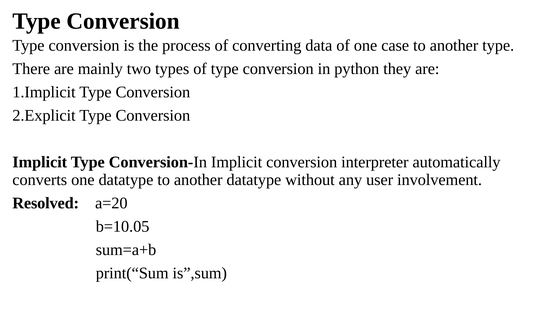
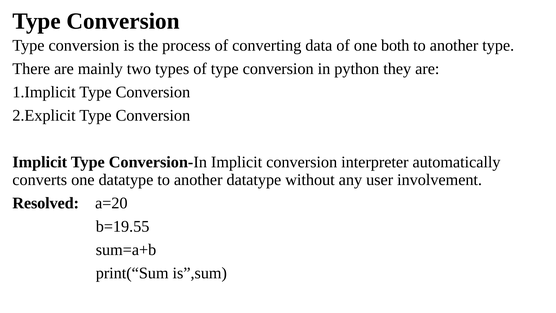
case: case -> both
b=10.05: b=10.05 -> b=19.55
